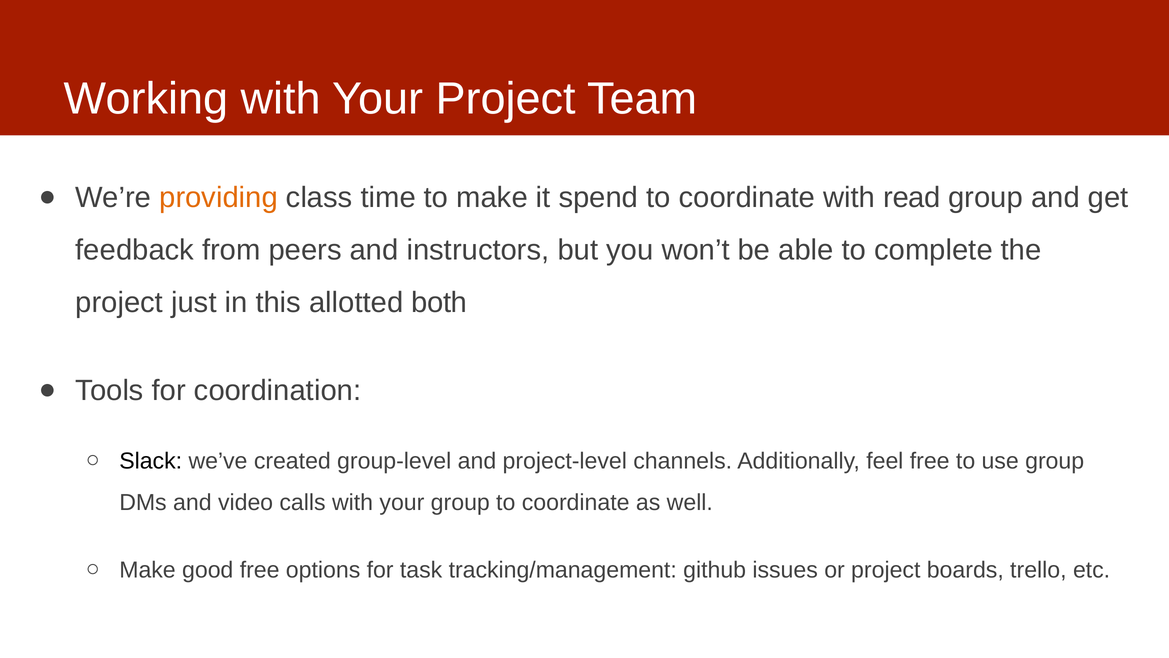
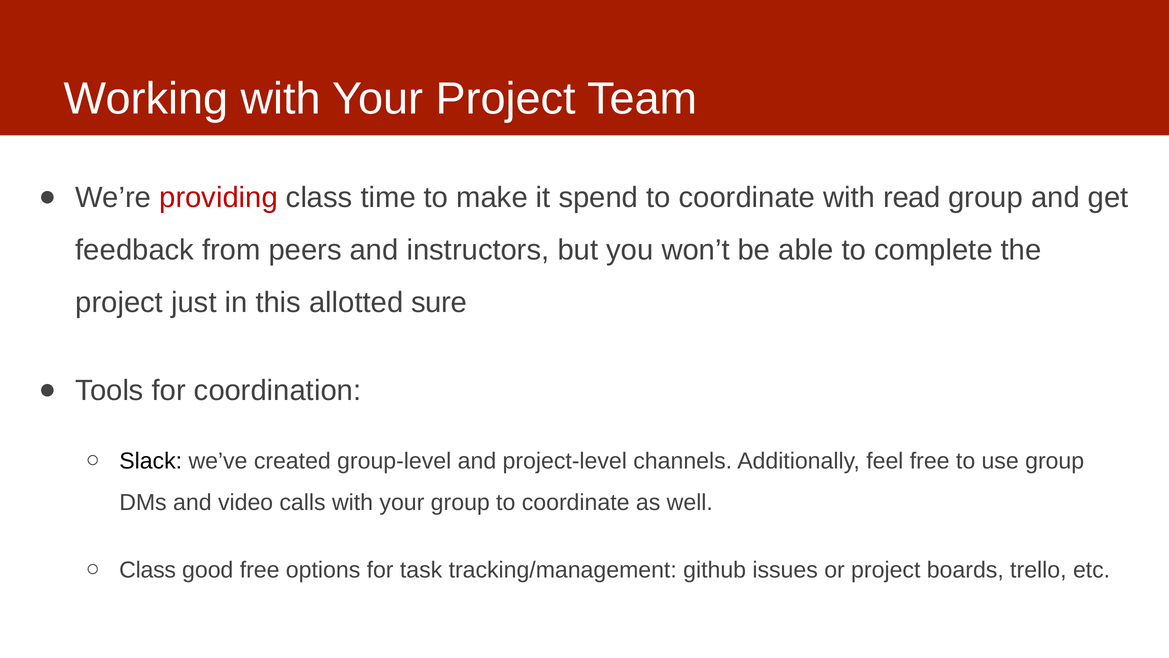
providing colour: orange -> red
both: both -> sure
Make at (148, 569): Make -> Class
